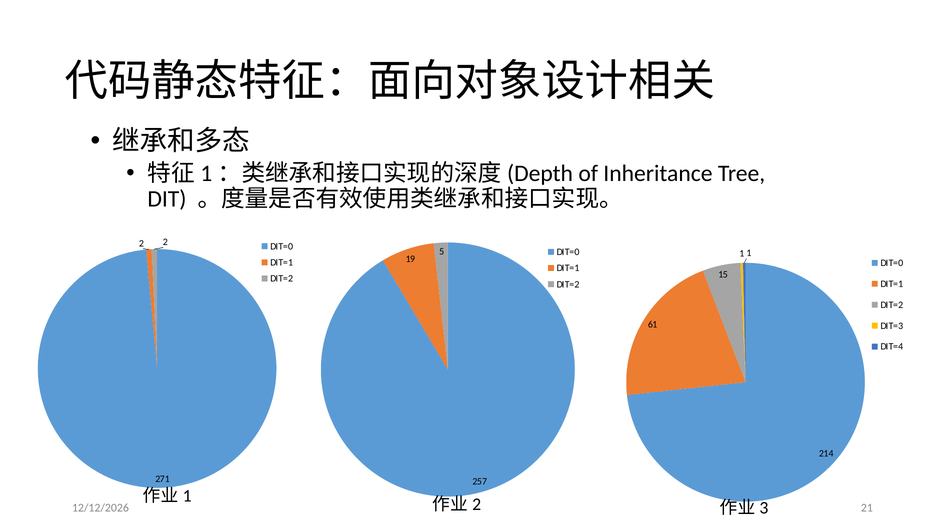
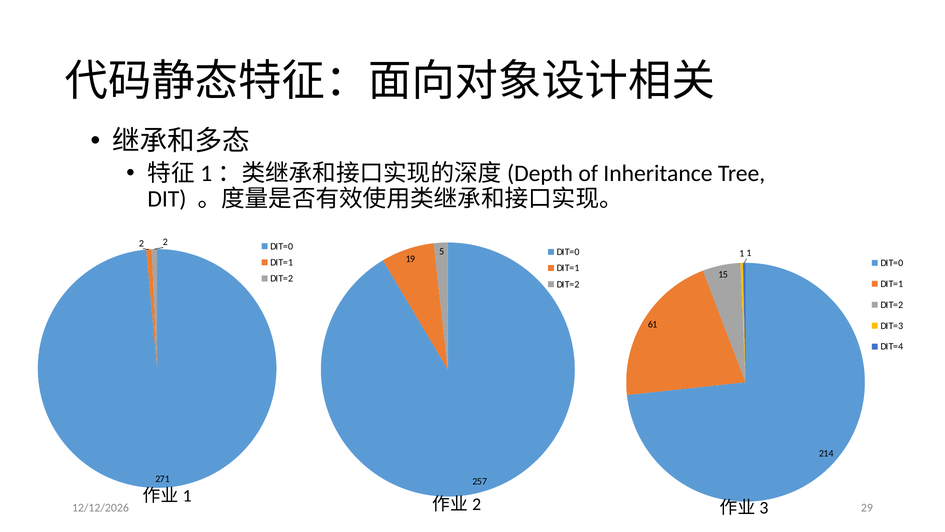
21: 21 -> 29
